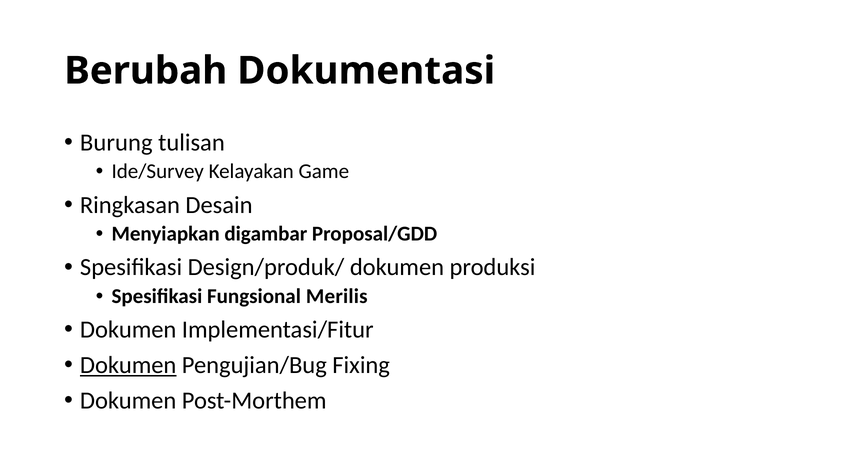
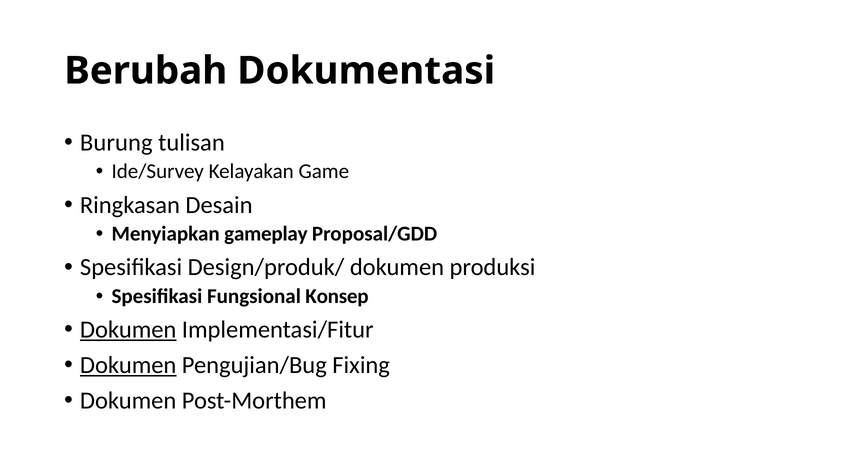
digambar: digambar -> gameplay
Merilis: Merilis -> Konsep
Dokumen at (128, 330) underline: none -> present
